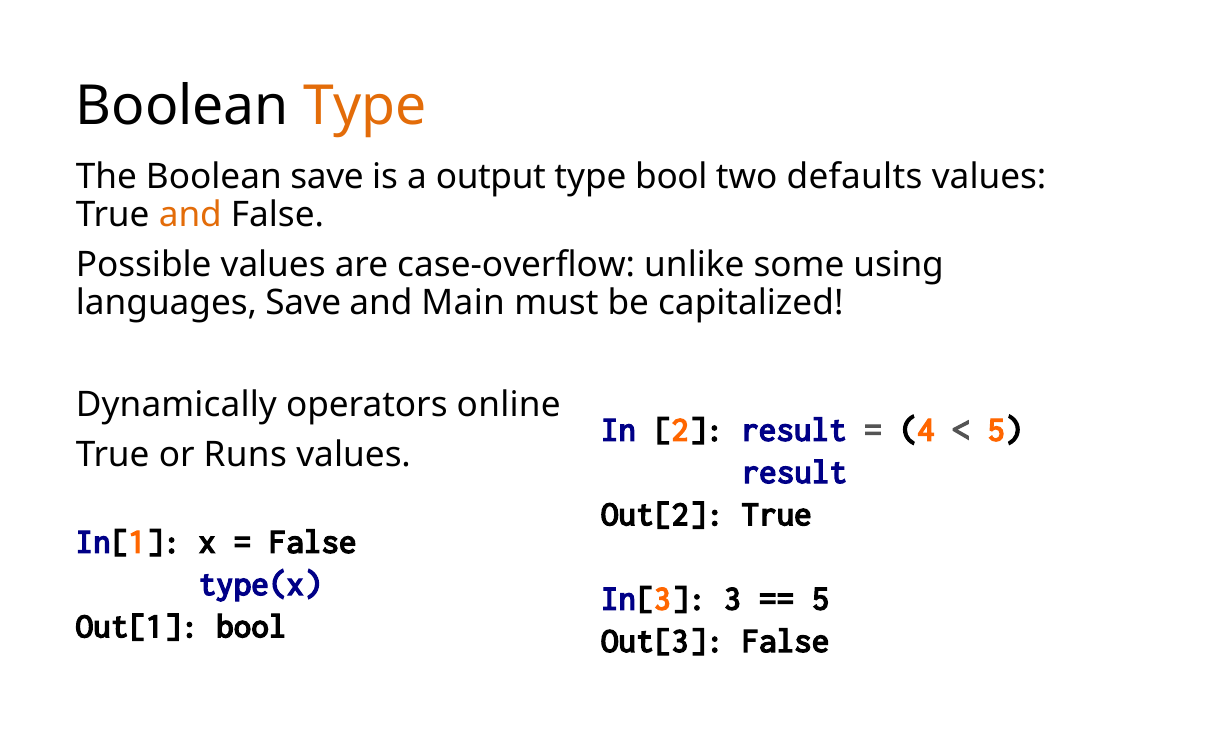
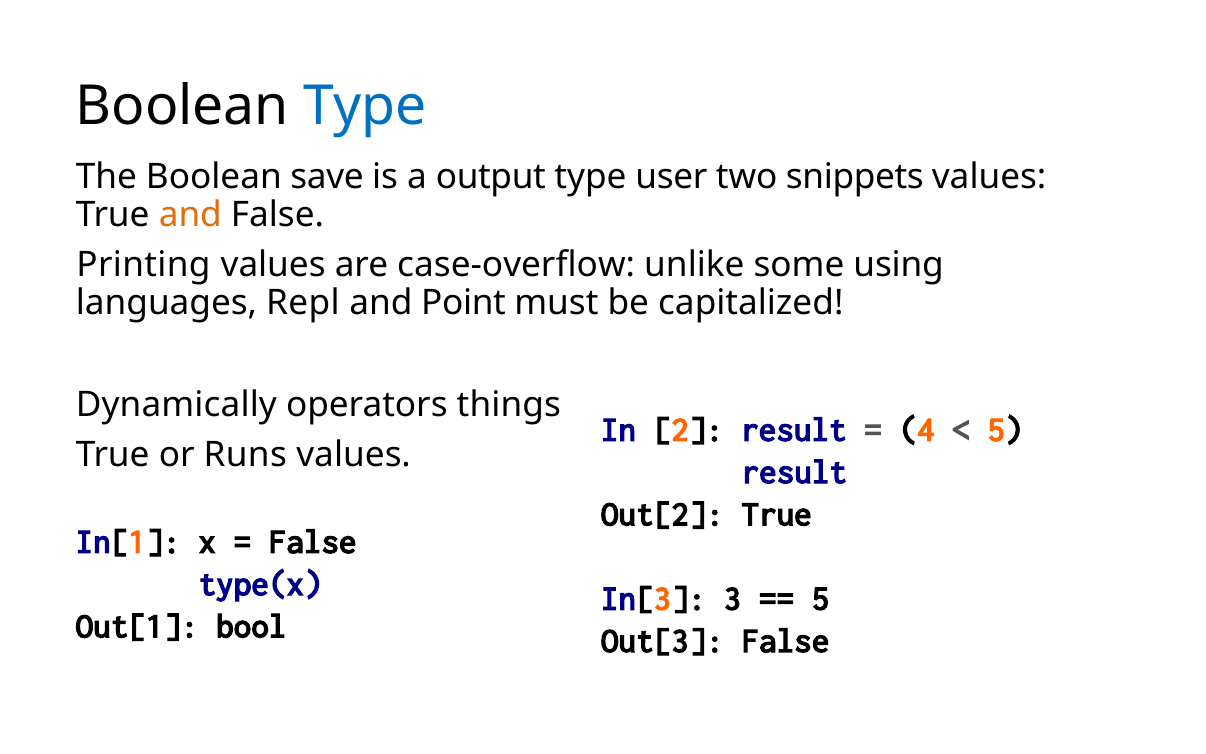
Type at (365, 106) colour: orange -> blue
type bool: bool -> user
defaults: defaults -> snippets
Possible: Possible -> Printing
languages Save: Save -> Repl
Main: Main -> Point
online: online -> things
